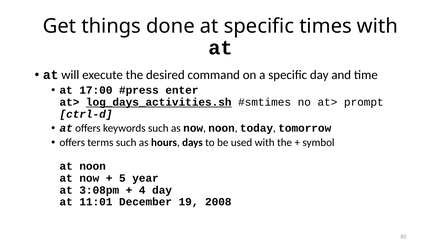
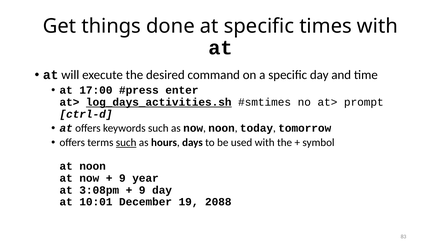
such at (126, 143) underline: none -> present
5 at (122, 178): 5 -> 9
4 at (142, 190): 4 -> 9
11:01: 11:01 -> 10:01
2008: 2008 -> 2088
